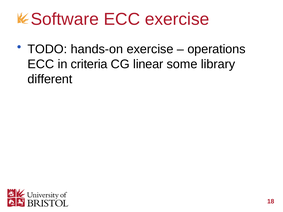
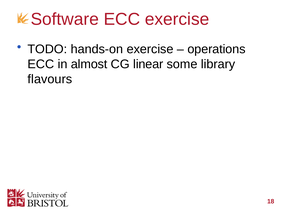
criteria: criteria -> almost
different: different -> flavours
